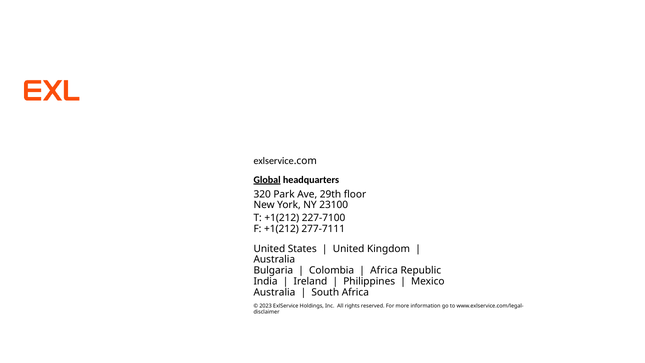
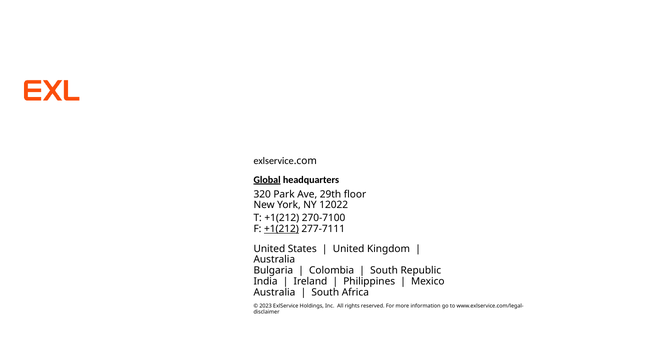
23100: 23100 -> 12022
227-7100: 227-7100 -> 270-7100
+1(212 at (281, 229) underline: none -> present
Africa at (384, 270): Africa -> South
